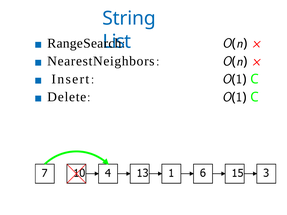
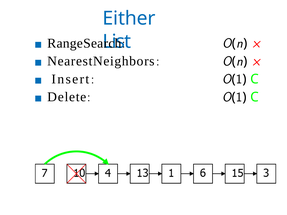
String: String -> Either
